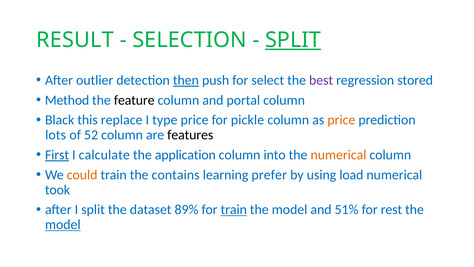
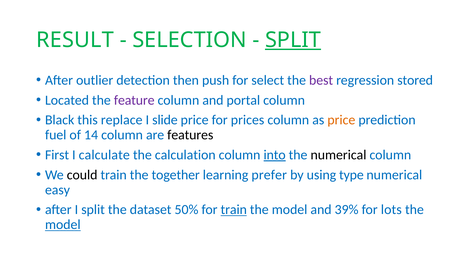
then underline: present -> none
Method: Method -> Located
feature colour: black -> purple
type: type -> slide
pickle: pickle -> prices
lots: lots -> fuel
52: 52 -> 14
First underline: present -> none
application: application -> calculation
into underline: none -> present
numerical at (338, 155) colour: orange -> black
could colour: orange -> black
contains: contains -> together
load: load -> type
took: took -> easy
89%: 89% -> 50%
51%: 51% -> 39%
rest: rest -> lots
